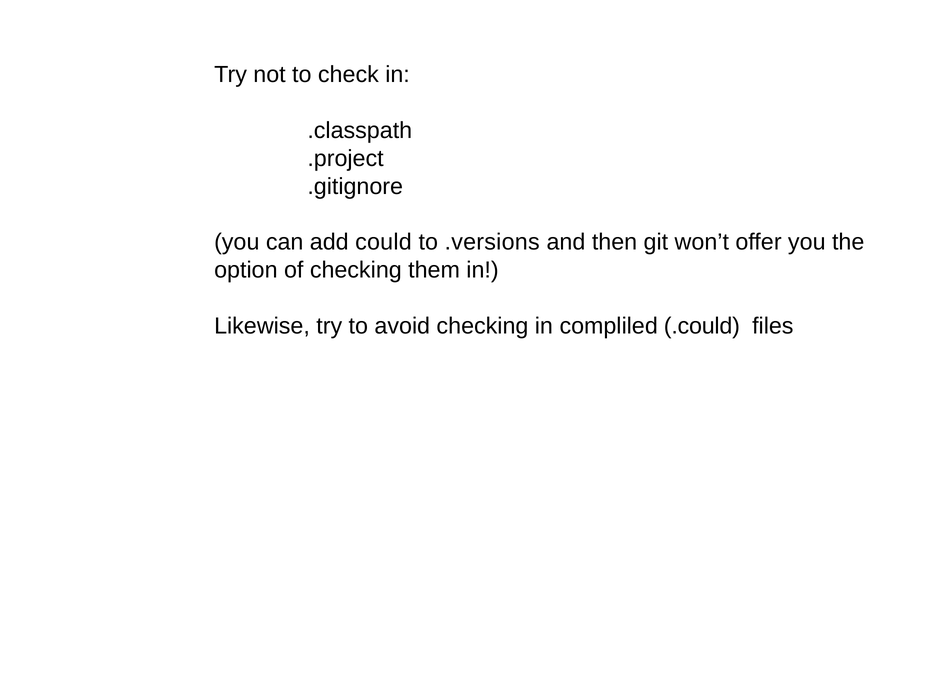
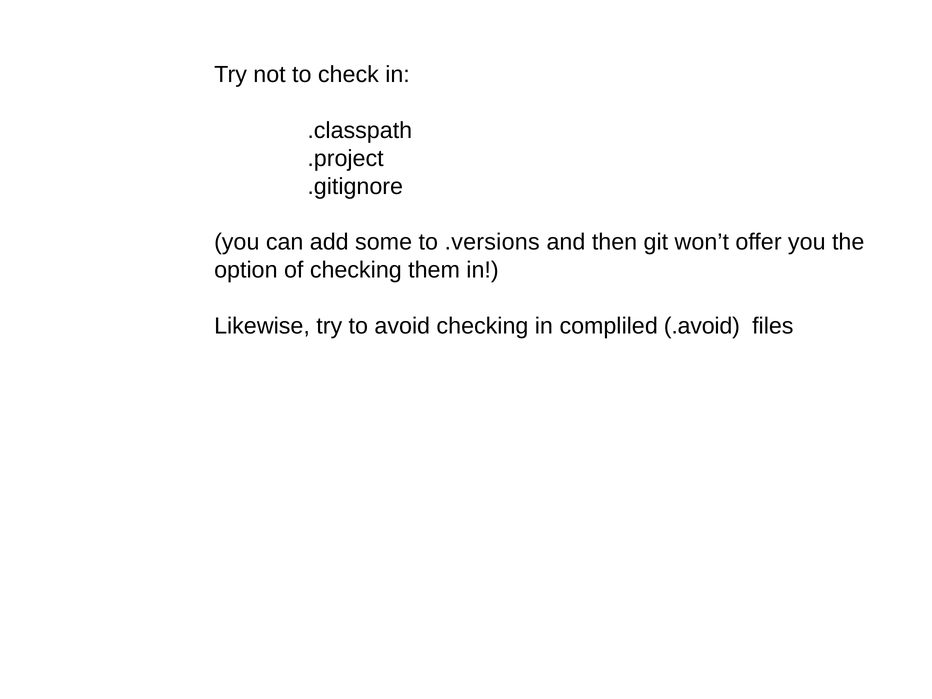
could: could -> some
.could: .could -> .avoid
